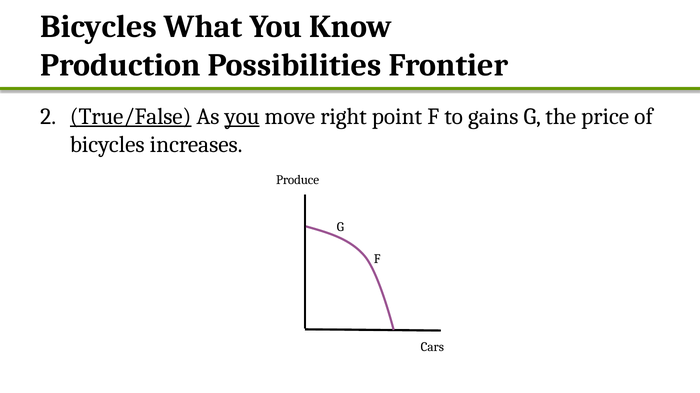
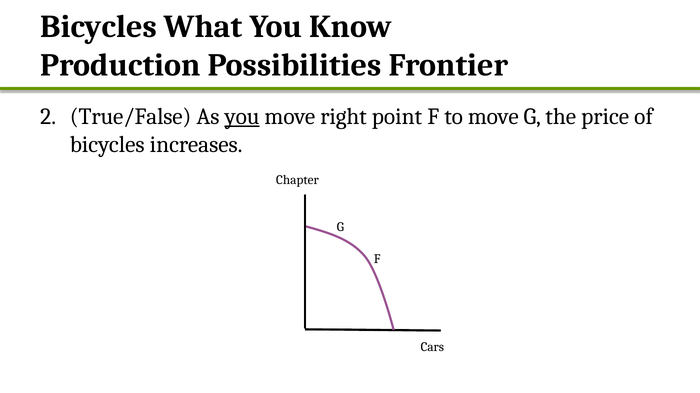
True/False underline: present -> none
to gains: gains -> move
Produce: Produce -> Chapter
